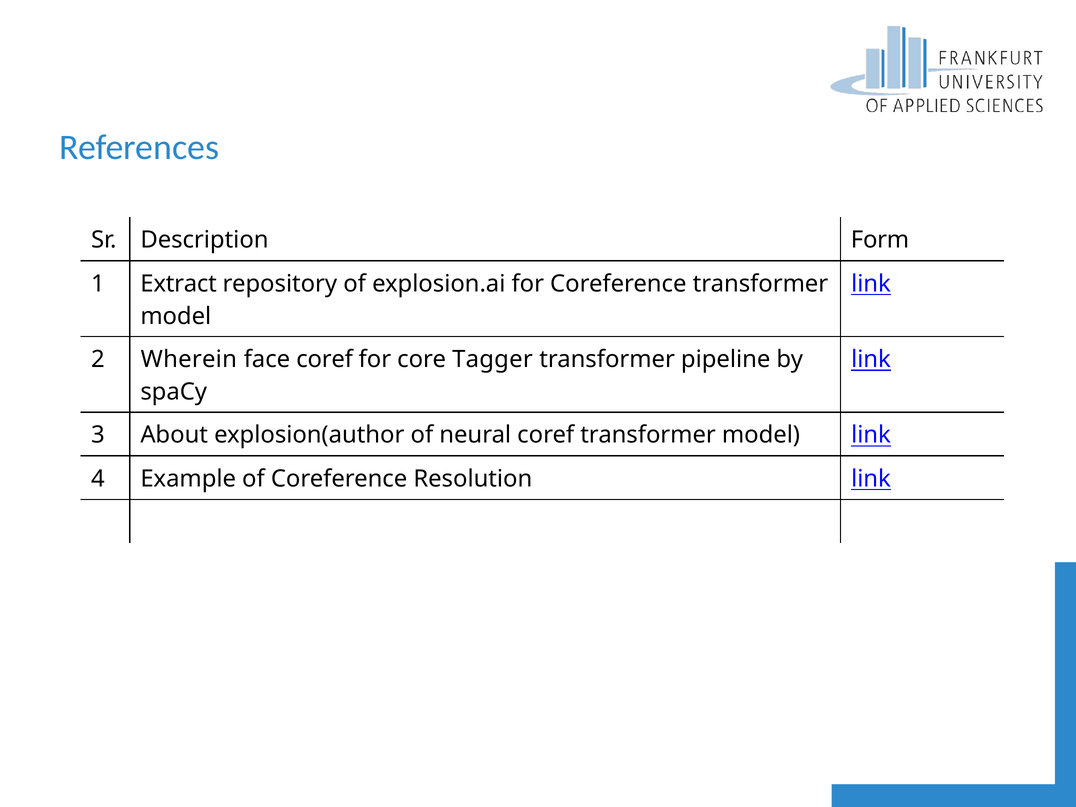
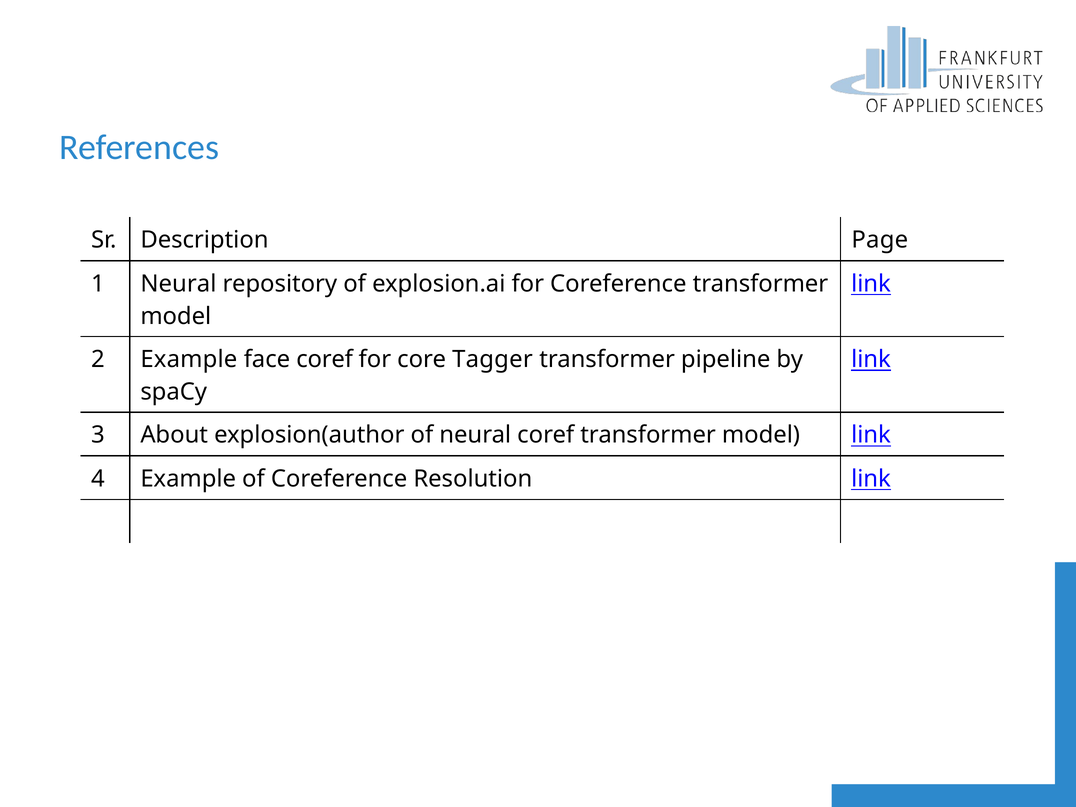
Form: Form -> Page
1 Extract: Extract -> Neural
2 Wherein: Wherein -> Example
